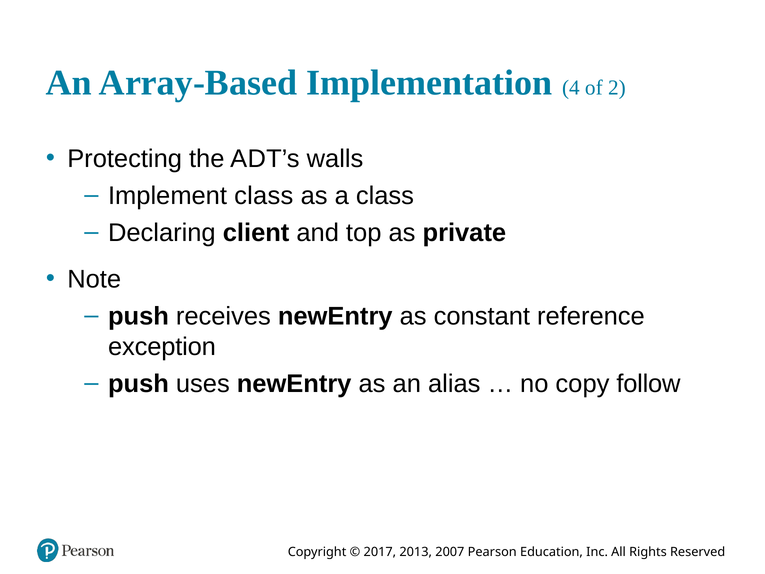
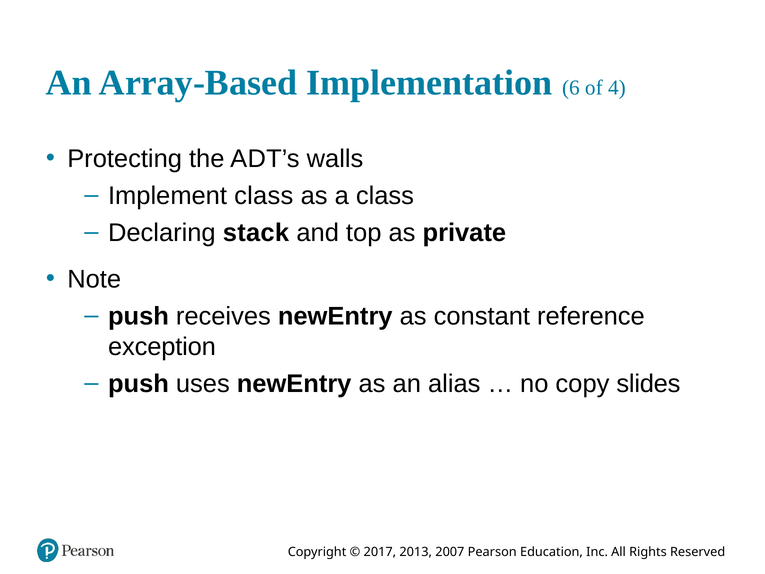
4: 4 -> 6
2: 2 -> 4
client: client -> stack
follow: follow -> slides
